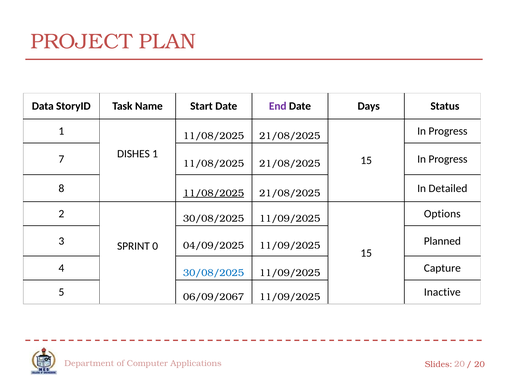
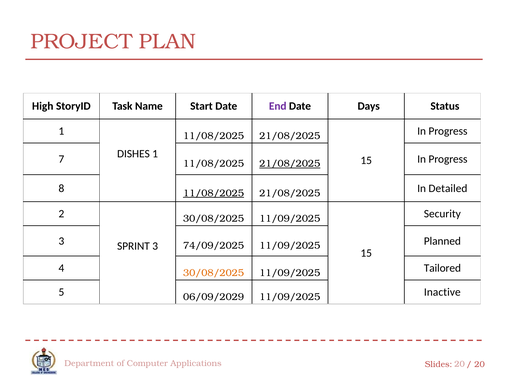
Data: Data -> High
21/08/2025 at (290, 164) underline: none -> present
Options: Options -> Security
04/09/2025: 04/09/2025 -> 74/09/2025
SPRINT 0: 0 -> 3
30/08/2025 at (214, 273) colour: blue -> orange
Capture: Capture -> Tailored
06/09/2067: 06/09/2067 -> 06/09/2029
